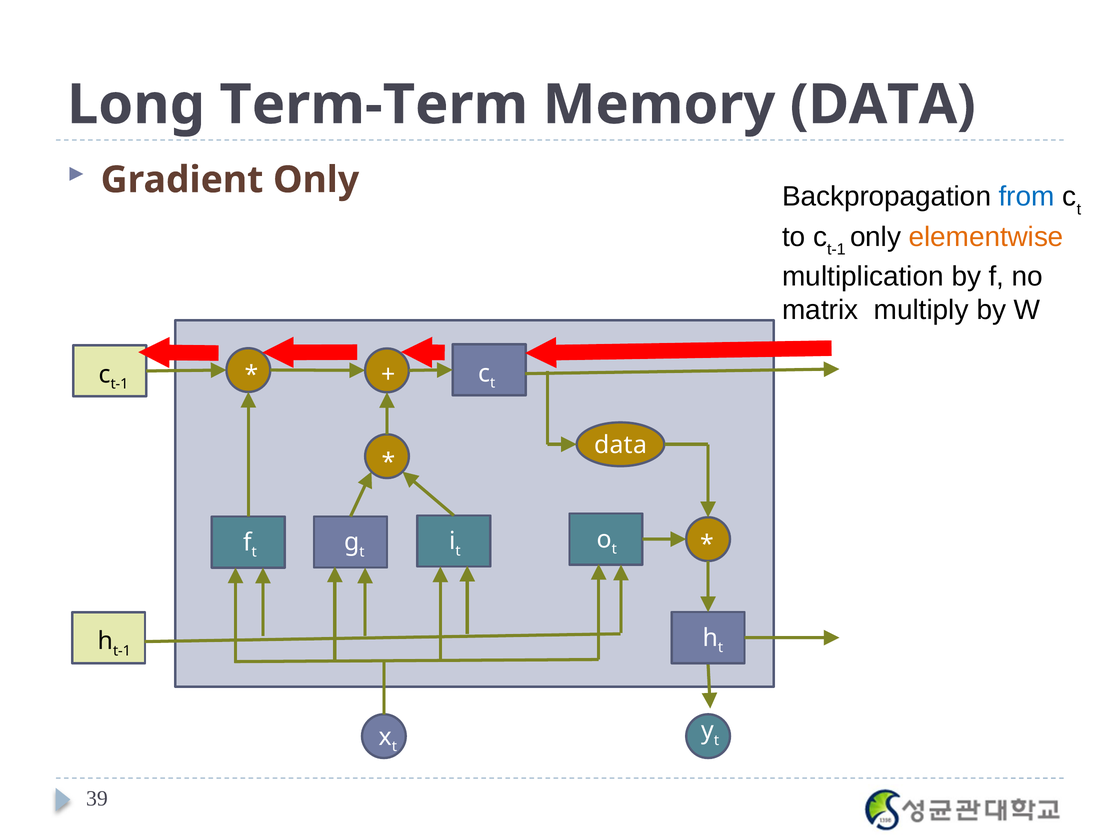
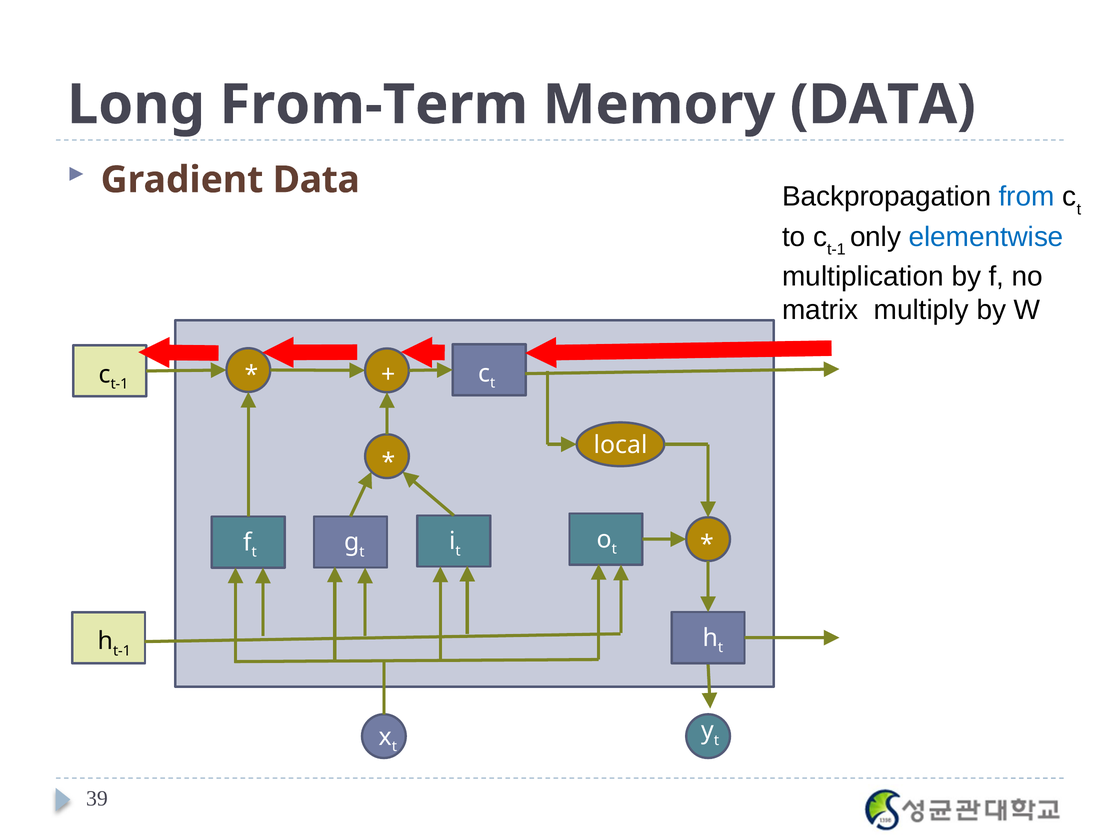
Term-Term: Term-Term -> From-Term
Gradient Only: Only -> Data
elementwise colour: orange -> blue
data at (621, 445): data -> local
